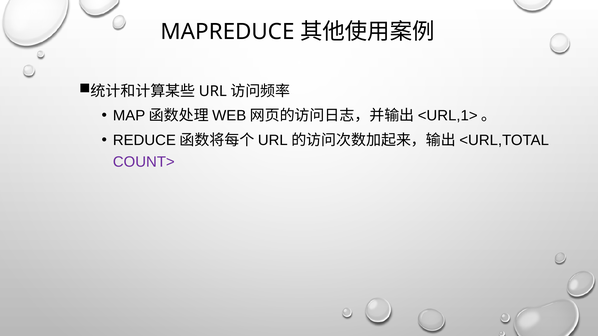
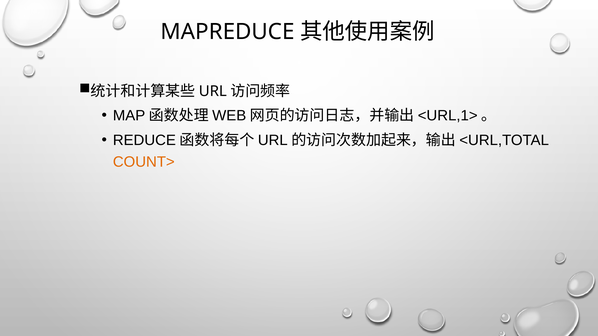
COUNT> colour: purple -> orange
